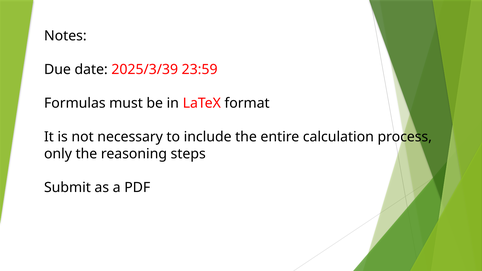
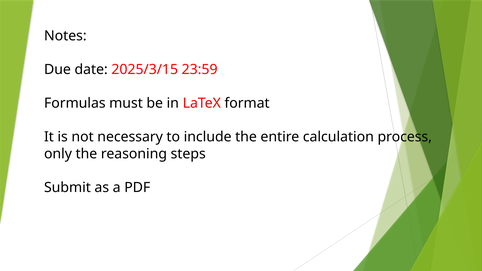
2025/3/39: 2025/3/39 -> 2025/3/15
